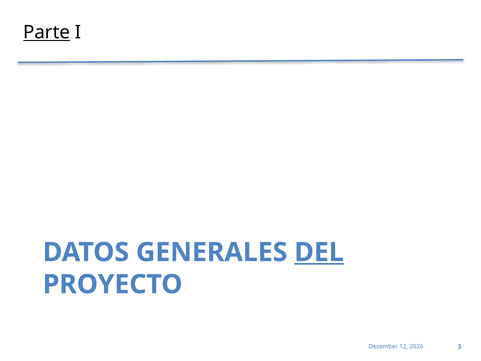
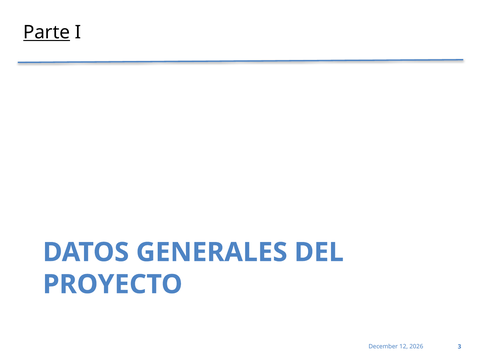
DEL underline: present -> none
